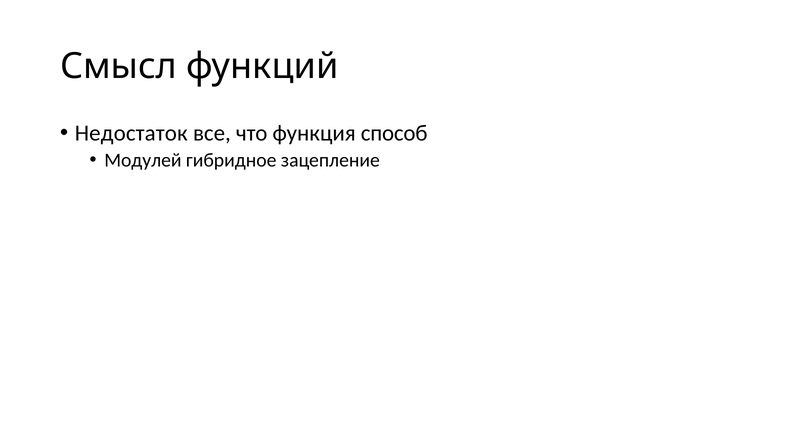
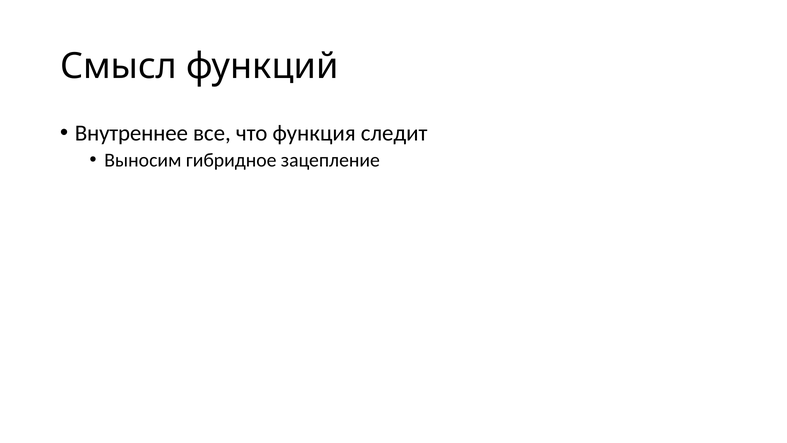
Недостаток: Недостаток -> Внутреннее
способ: способ -> следит
Модулей: Модулей -> Выносим
